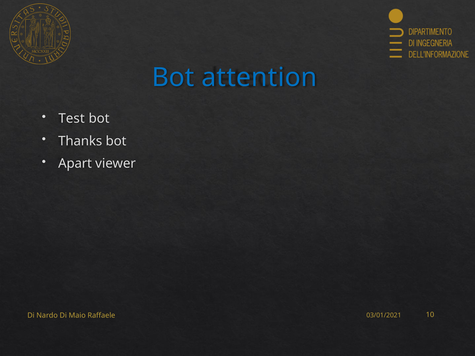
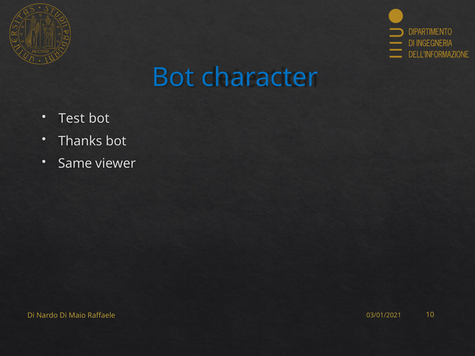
attention: attention -> character
Apart: Apart -> Same
